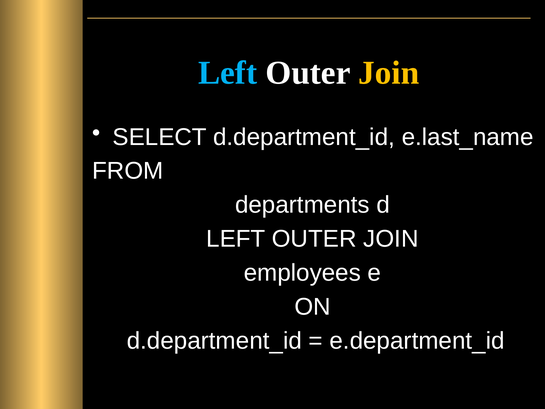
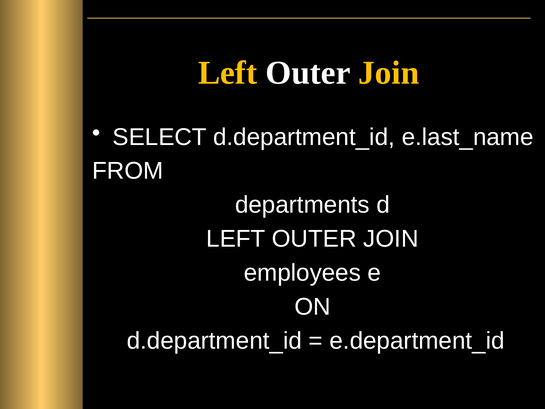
Left at (228, 73) colour: light blue -> yellow
